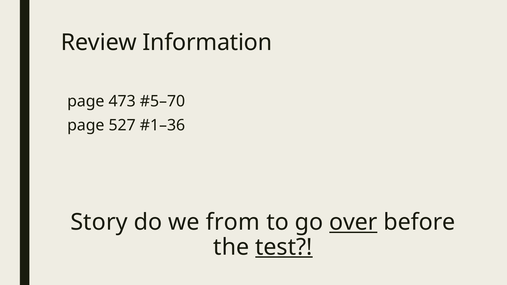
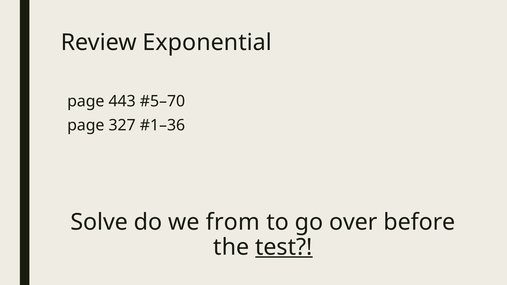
Information: Information -> Exponential
473: 473 -> 443
527: 527 -> 327
Story: Story -> Solve
over underline: present -> none
